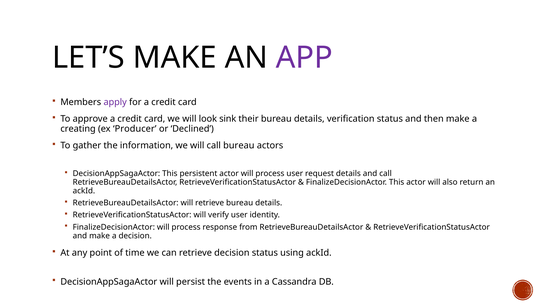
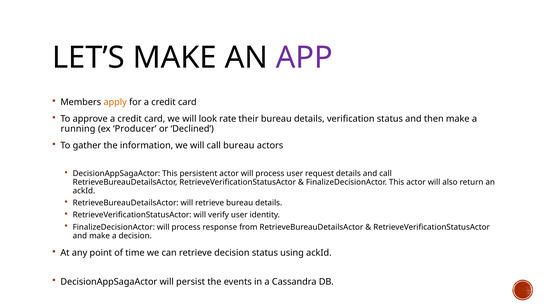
apply colour: purple -> orange
sink: sink -> rate
creating: creating -> running
